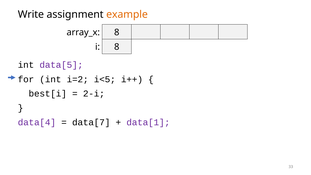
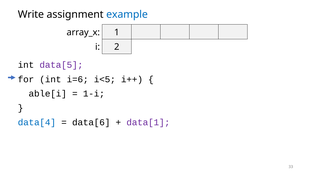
example colour: orange -> blue
8 at (117, 32): 8 -> 1
i 8: 8 -> 2
i=2: i=2 -> i=6
best[i: best[i -> able[i
2-i: 2-i -> 1-i
data[4 colour: purple -> blue
data[7: data[7 -> data[6
